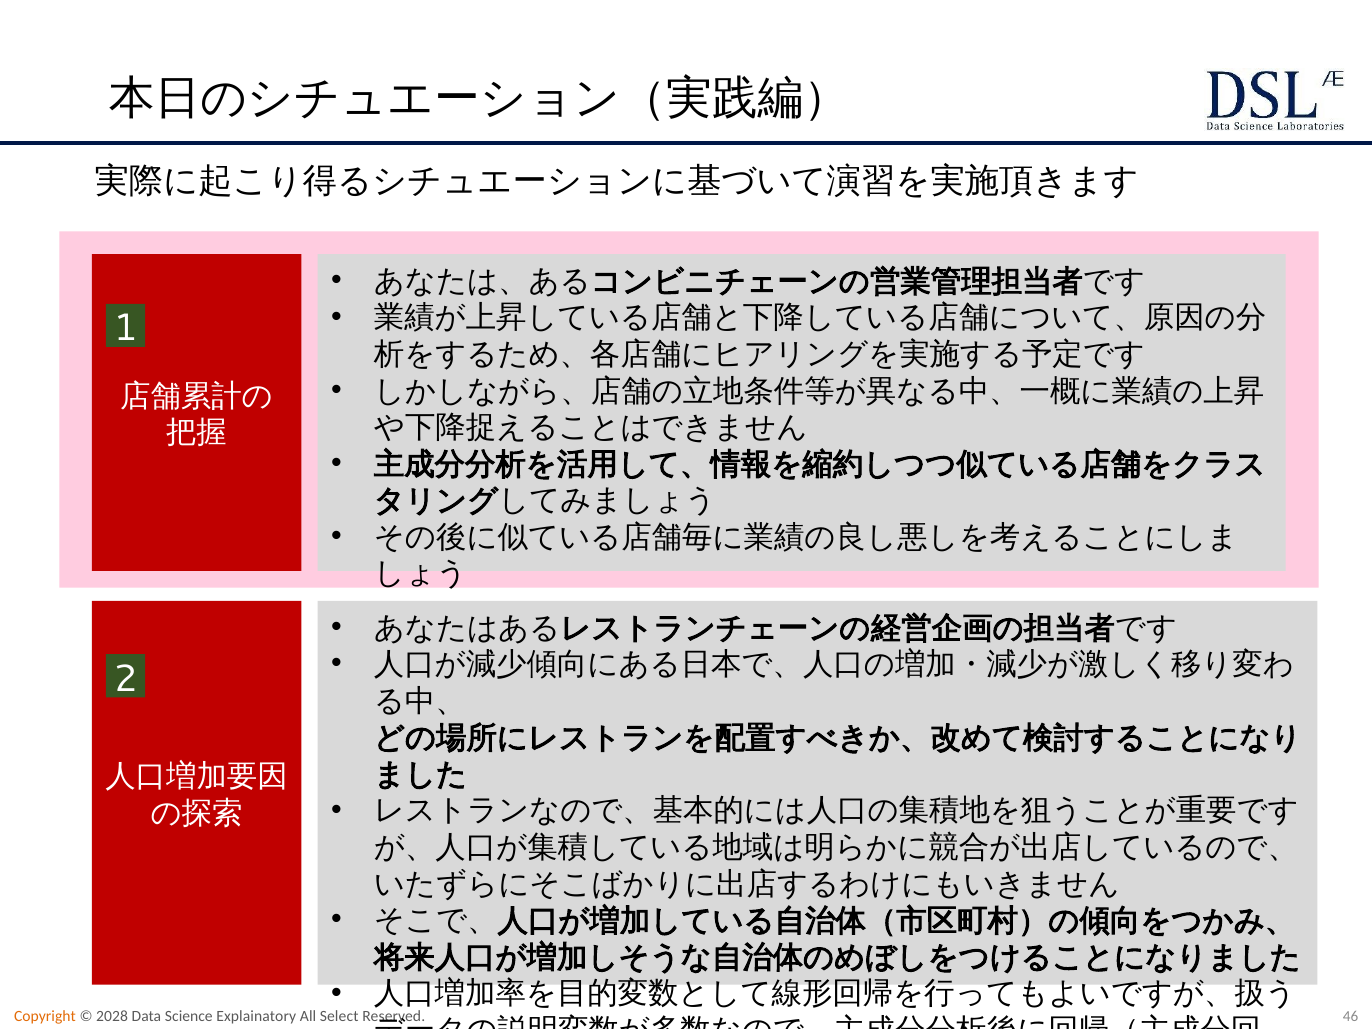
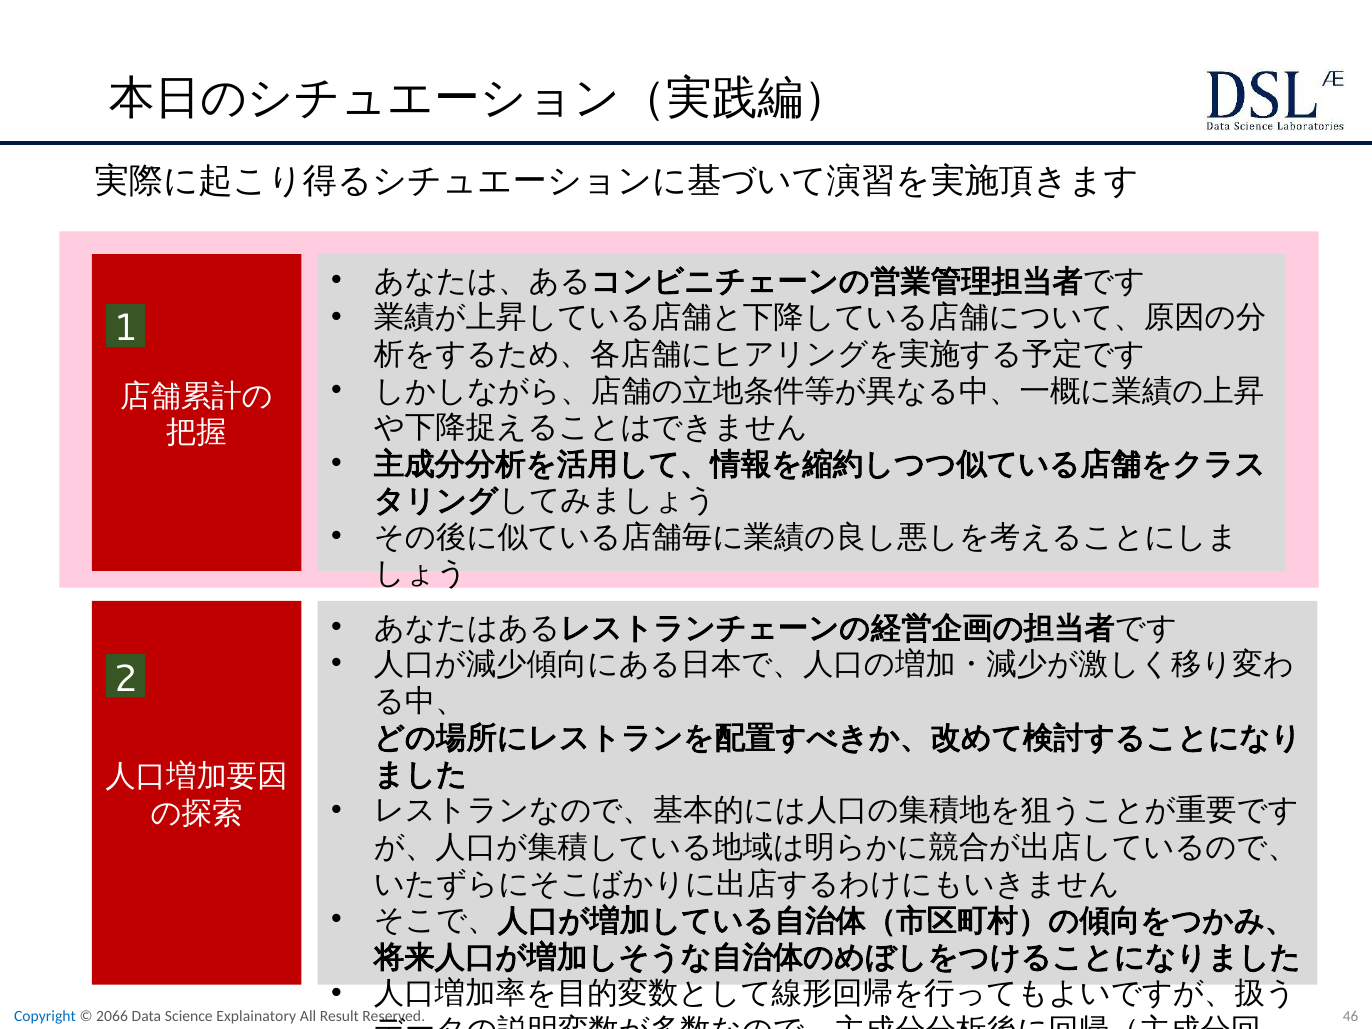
Copyright colour: orange -> blue
2028: 2028 -> 2066
Select: Select -> Result
